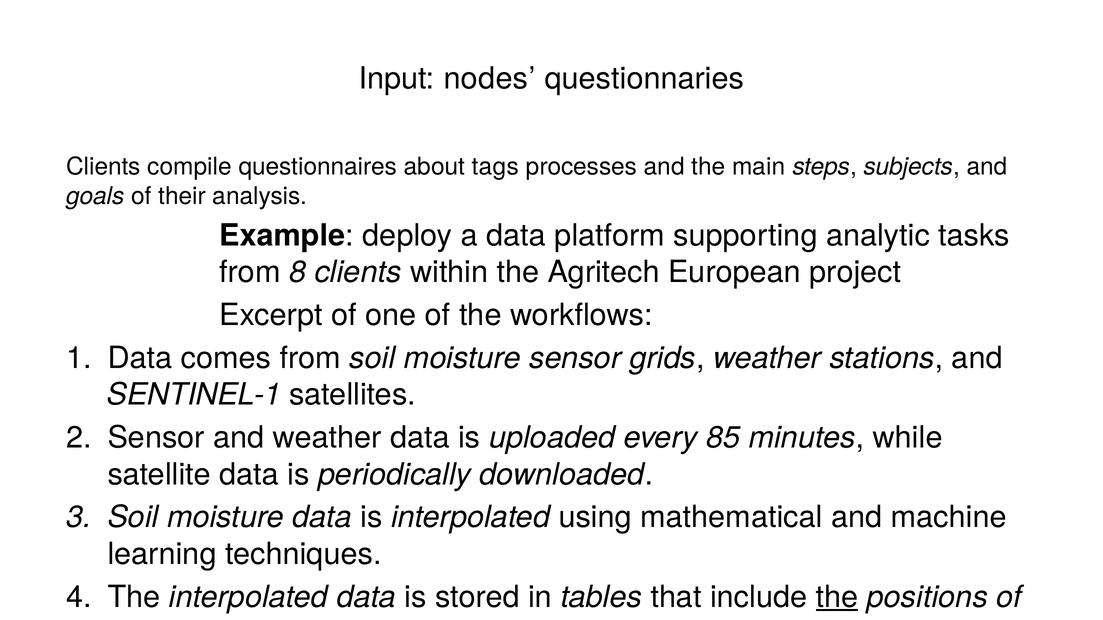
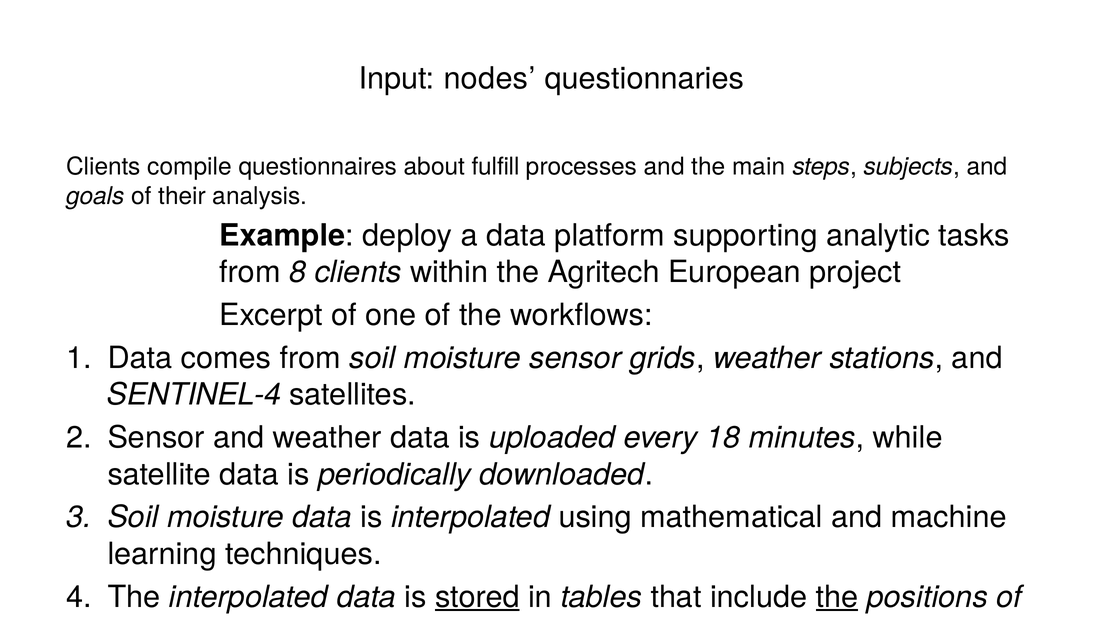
tags: tags -> fulfill
SENTINEL-1: SENTINEL-1 -> SENTINEL-4
85: 85 -> 18
stored underline: none -> present
